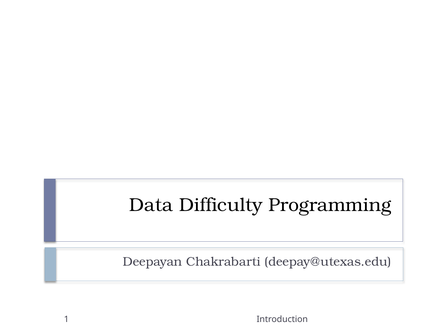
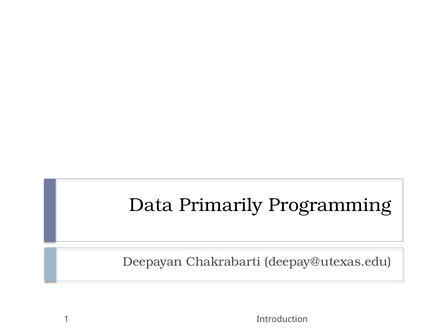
Difficulty: Difficulty -> Primarily
